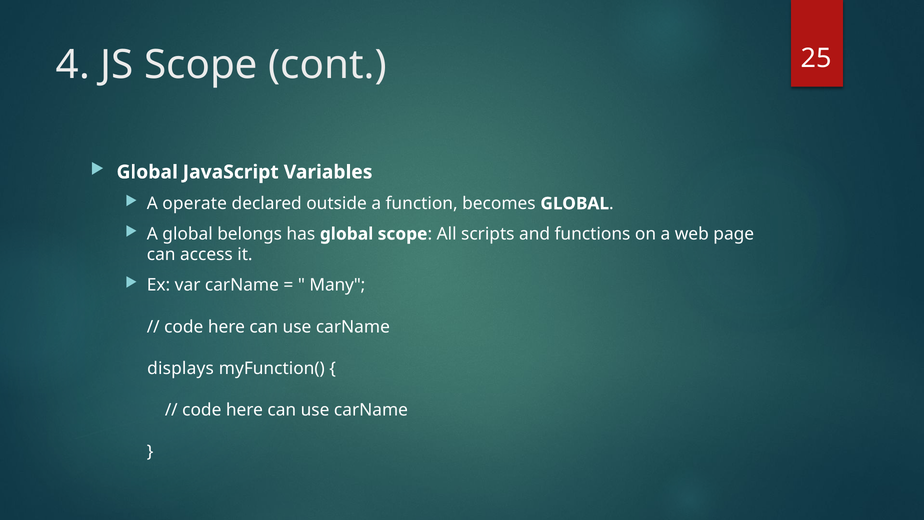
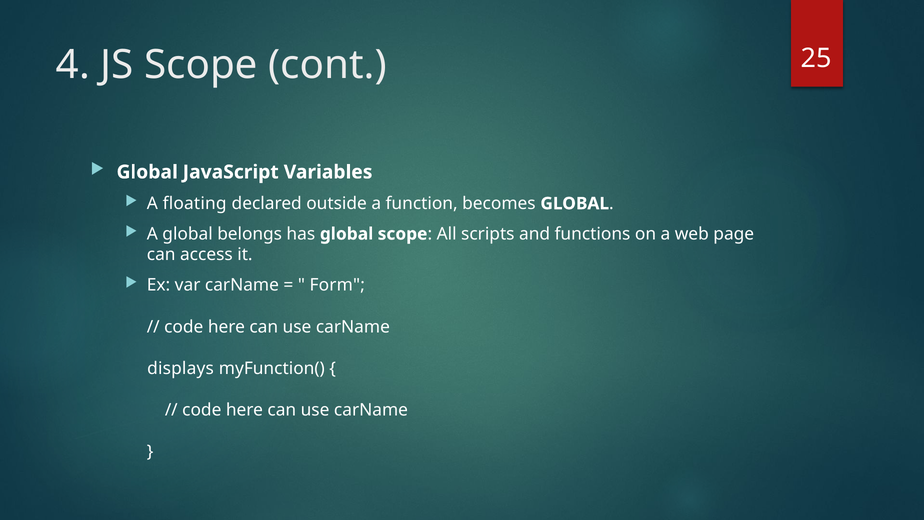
operate: operate -> floating
Many: Many -> Form
